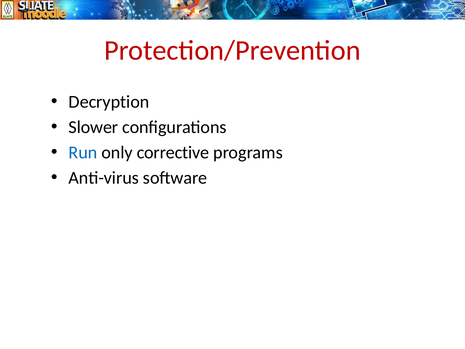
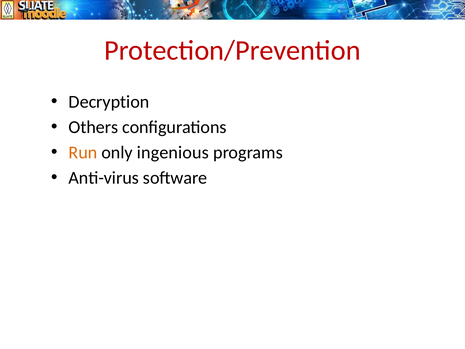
Slower: Slower -> Others
Run colour: blue -> orange
corrective: corrective -> ingenious
